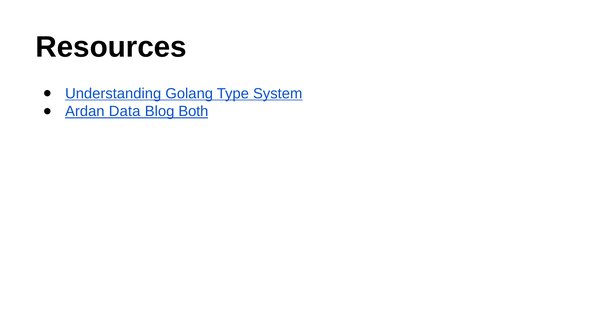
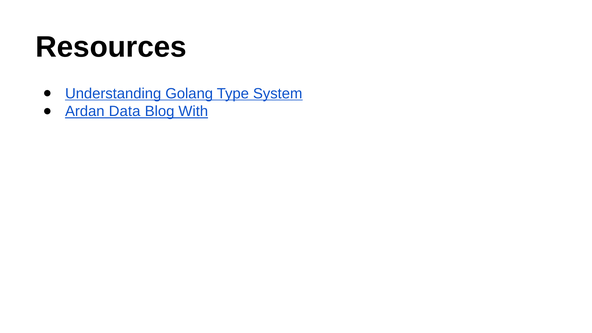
Both: Both -> With
